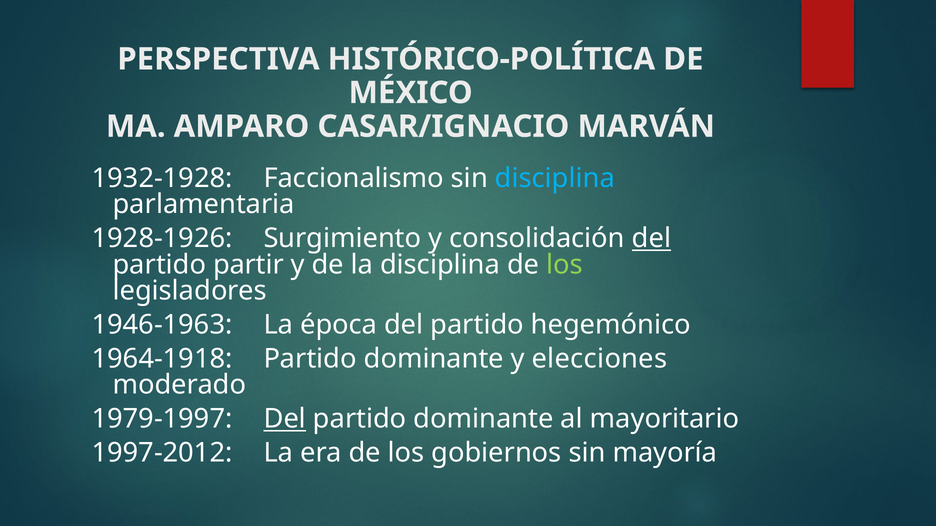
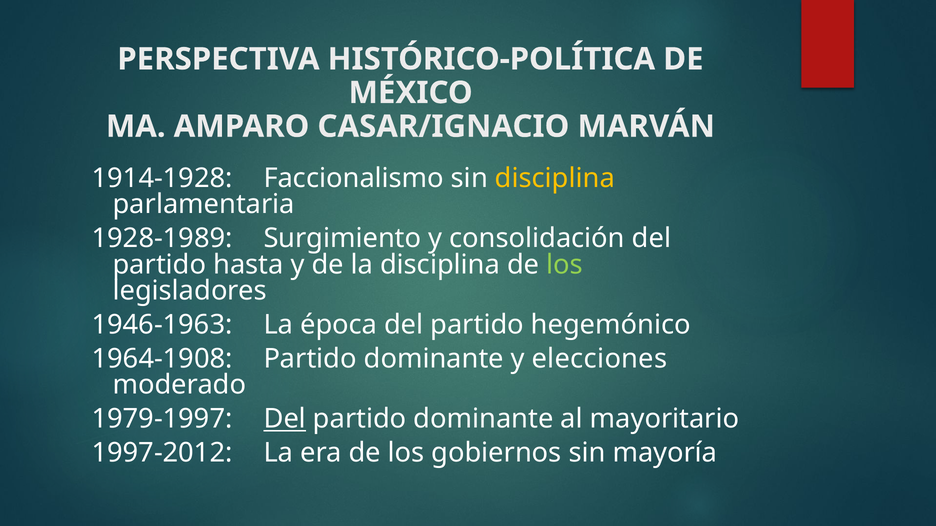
1932-1928: 1932-1928 -> 1914-1928
disciplina at (555, 178) colour: light blue -> yellow
1928-1926: 1928-1926 -> 1928-1989
del at (651, 239) underline: present -> none
partir: partir -> hasta
1964-1918: 1964-1918 -> 1964-1908
